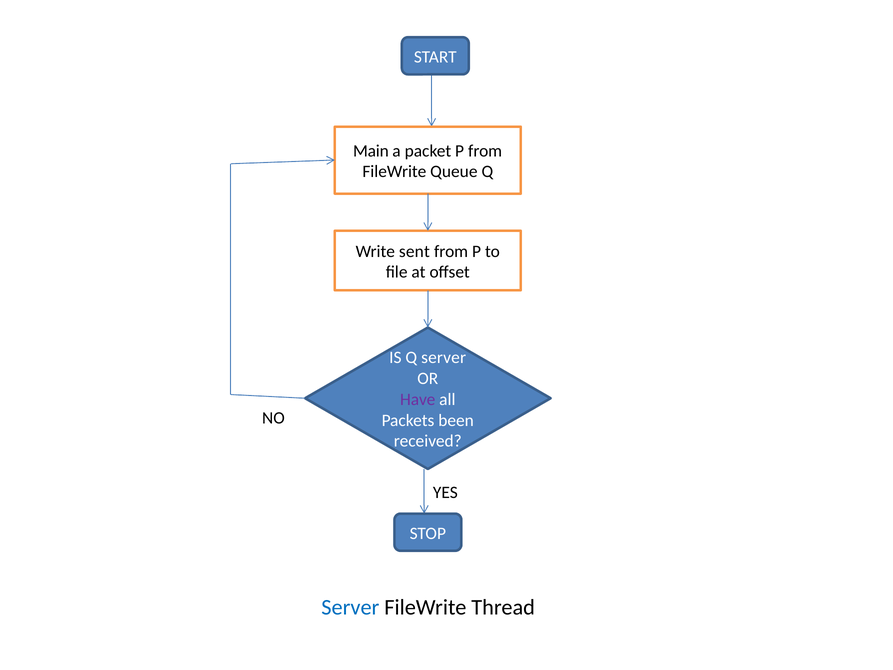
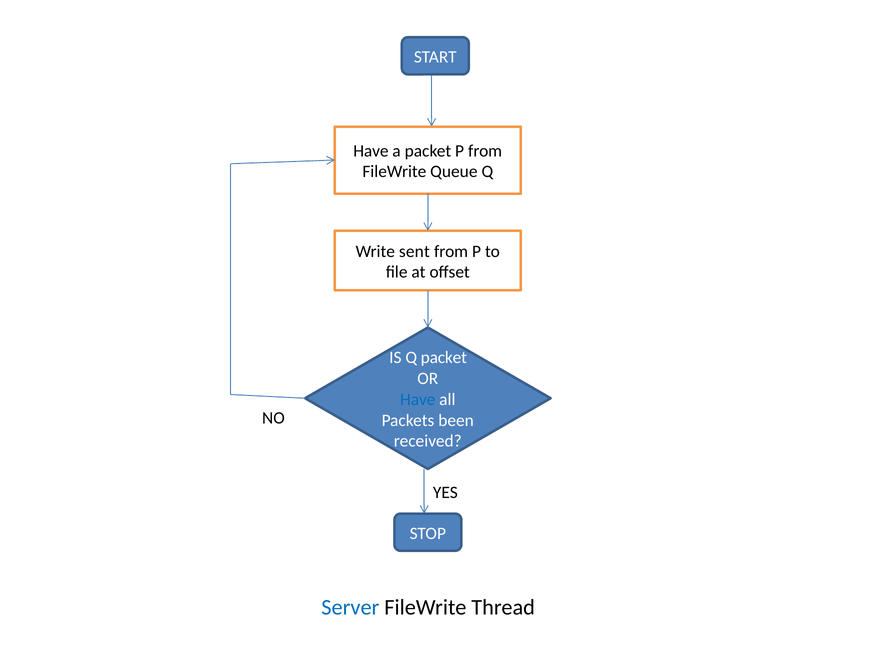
Main at (371, 151): Main -> Have
Q server: server -> packet
Have at (418, 399) colour: purple -> blue
